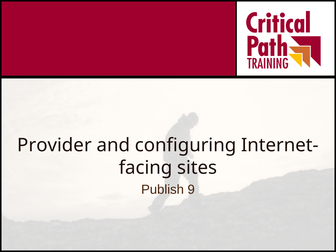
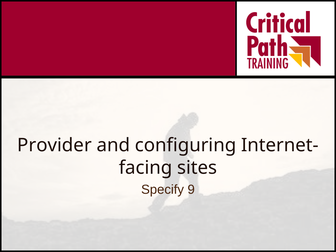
Publish: Publish -> Specify
